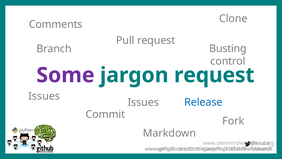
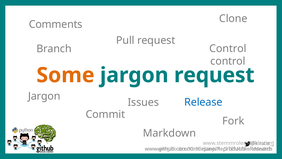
Busting at (228, 48): Busting -> Control
Some colour: purple -> orange
Issues at (44, 96): Issues -> Jargon
